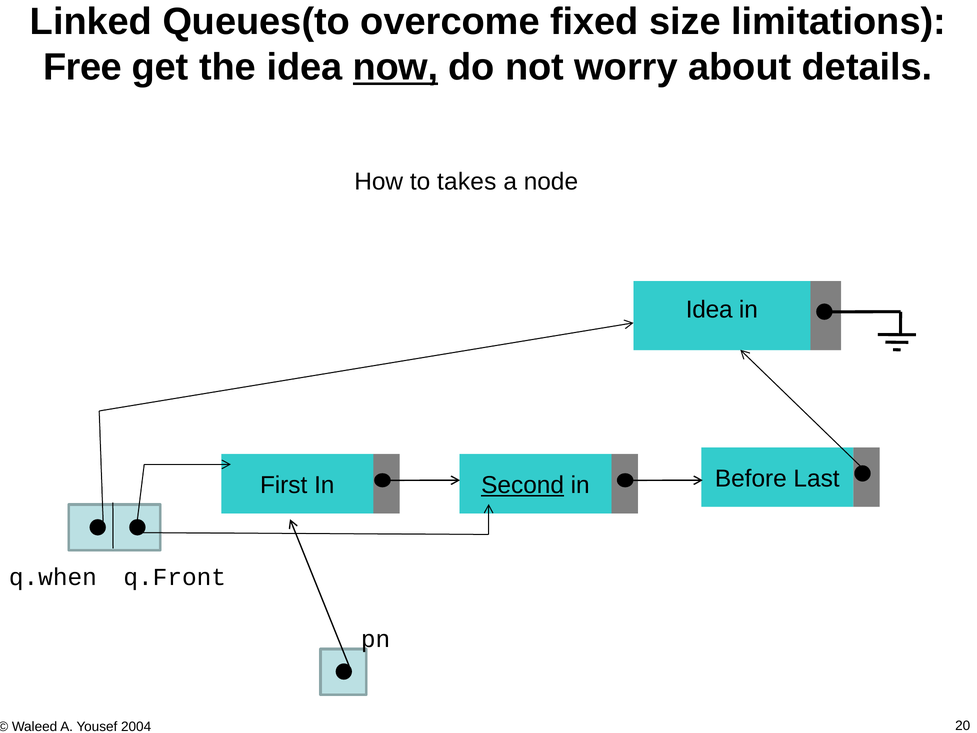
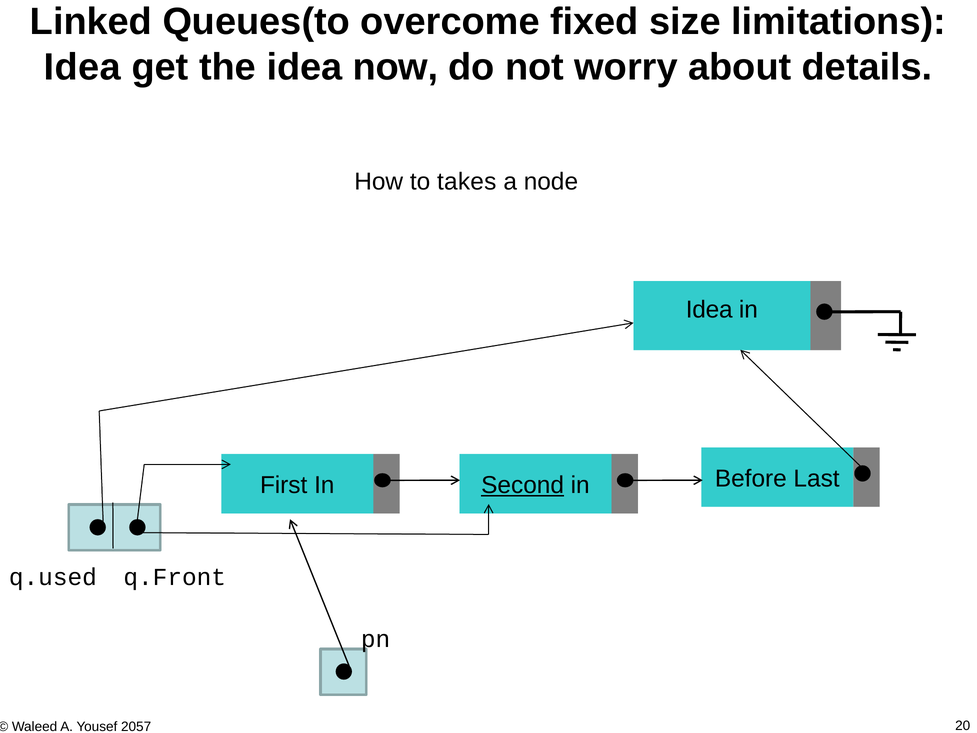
Free at (83, 67): Free -> Idea
now underline: present -> none
q.when: q.when -> q.used
2004: 2004 -> 2057
